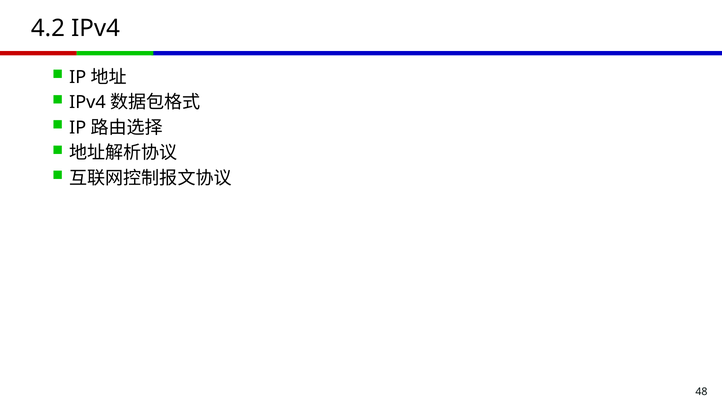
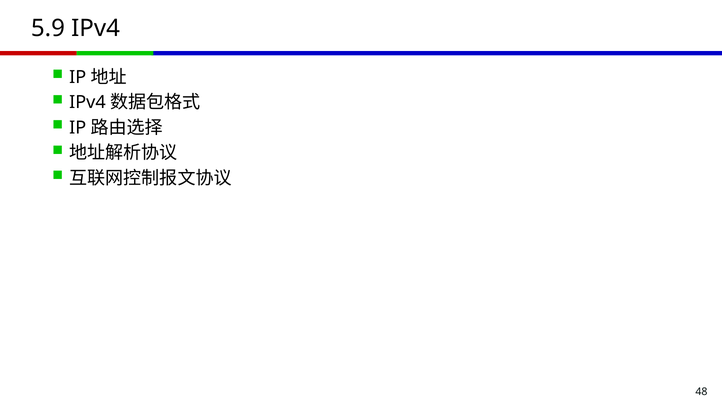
4.2: 4.2 -> 5.9
